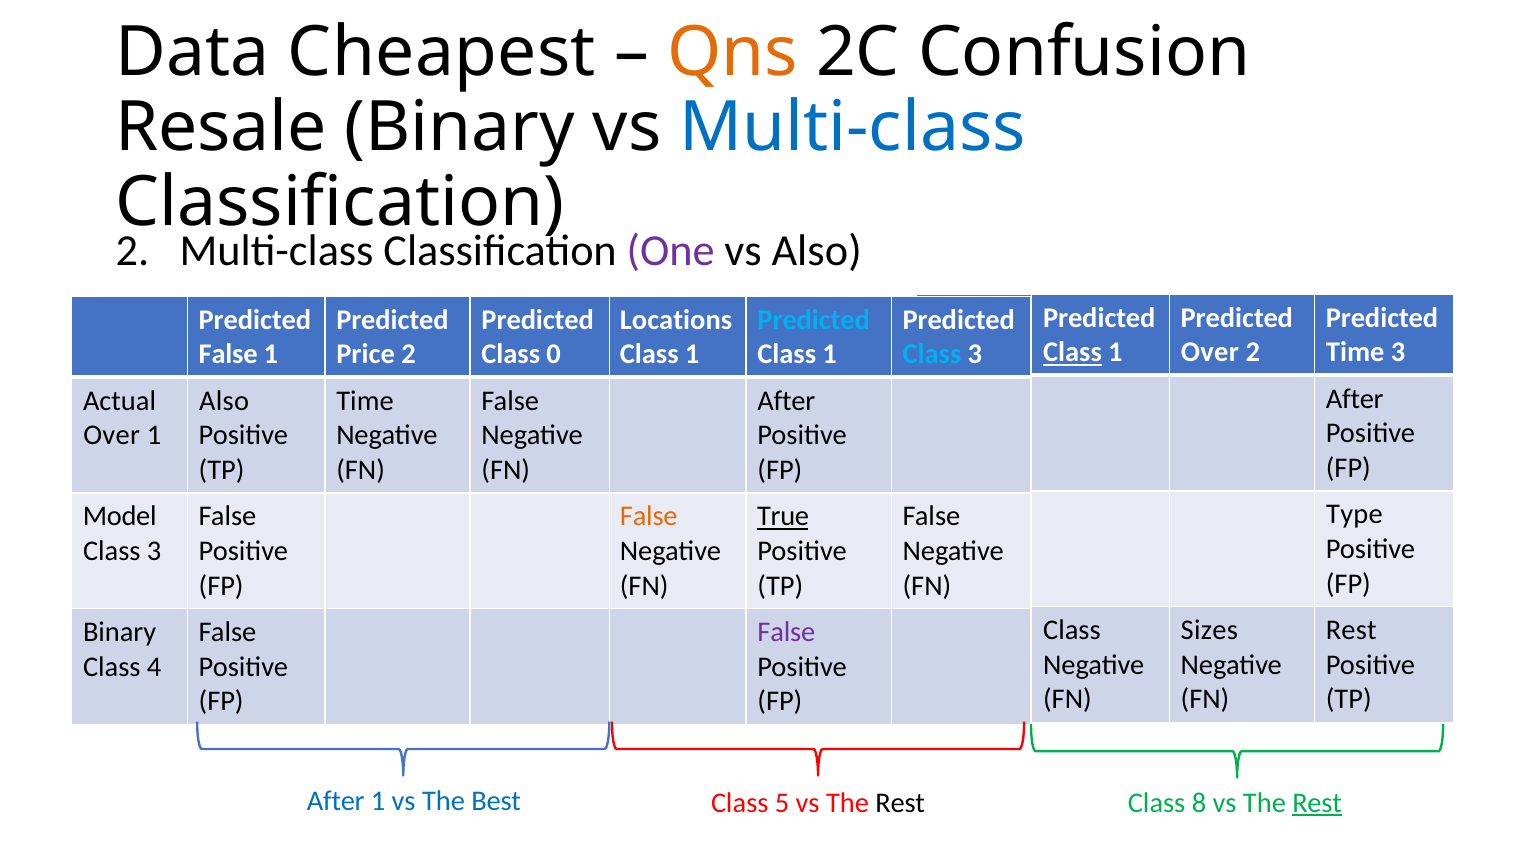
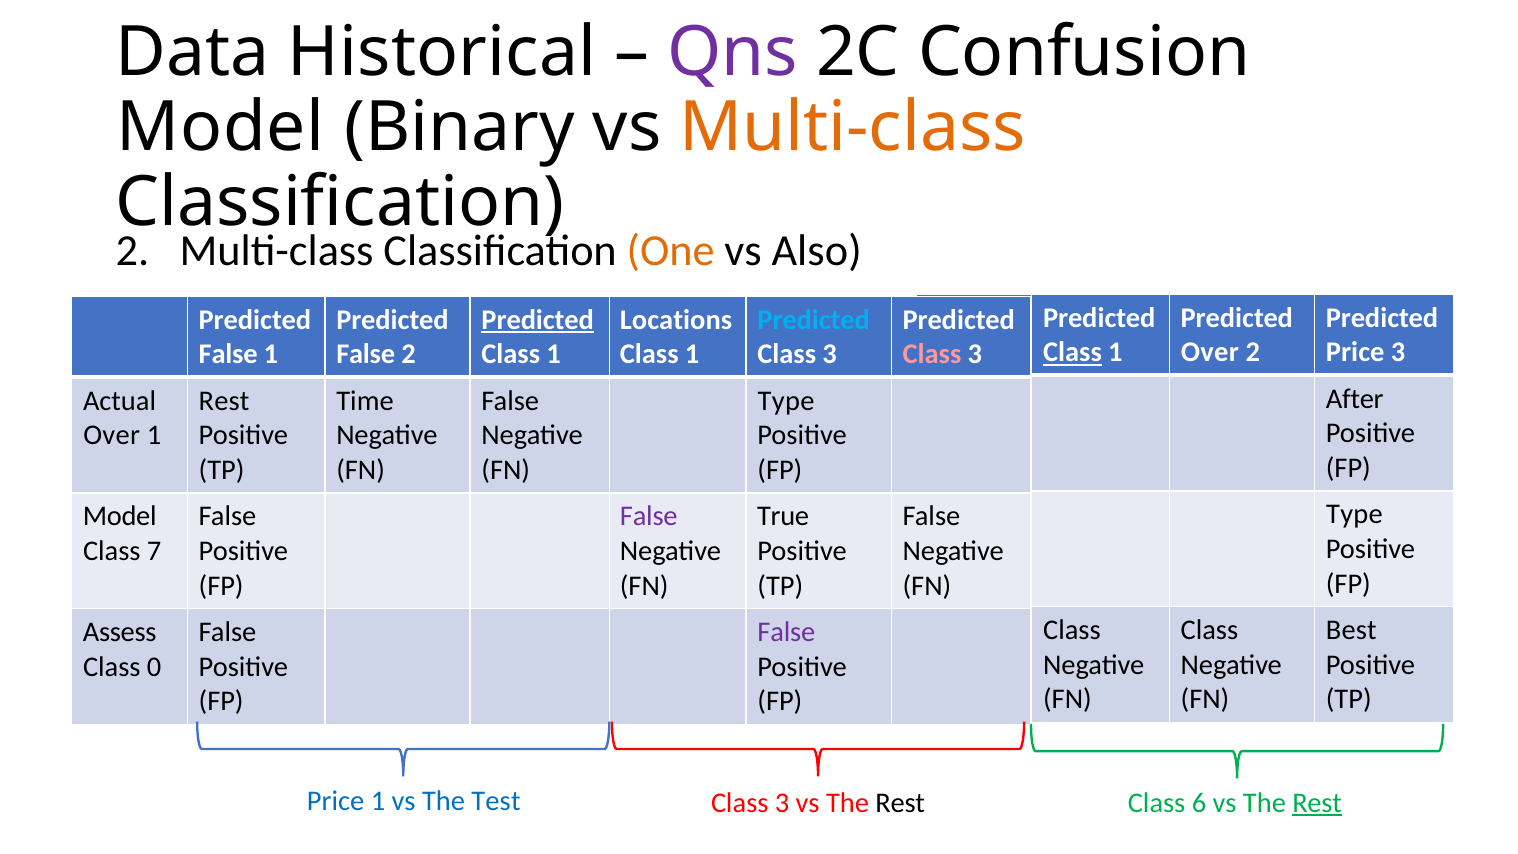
Cheapest: Cheapest -> Historical
Qns colour: orange -> purple
Resale at (221, 128): Resale -> Model
Multi-class at (853, 128) colour: blue -> orange
One colour: purple -> orange
Predicted at (538, 320) underline: none -> present
Time at (1355, 352): Time -> Price
Price at (366, 355): Price -> False
0 at (554, 355): 0 -> 1
1 at (830, 355): 1 -> 3
Class at (932, 355) colour: light blue -> pink
Also at (224, 401): Also -> Rest
After at (786, 401): After -> Type
False at (649, 516) colour: orange -> purple
True underline: present -> none
3 at (154, 551): 3 -> 7
Sizes at (1209, 630): Sizes -> Class
Rest at (1351, 630): Rest -> Best
Binary at (120, 632): Binary -> Assess
4: 4 -> 0
After at (336, 801): After -> Price
Best: Best -> Test
5 at (782, 803): 5 -> 3
8: 8 -> 6
